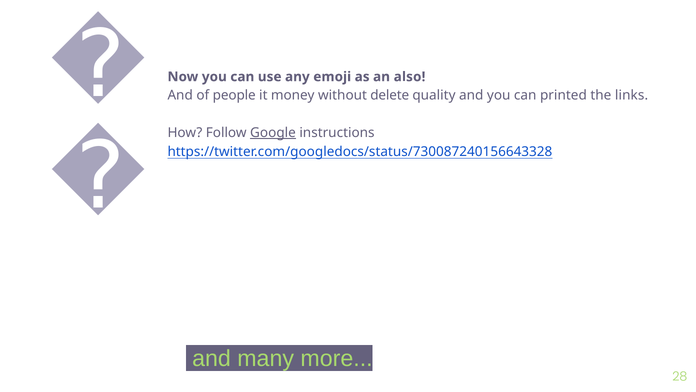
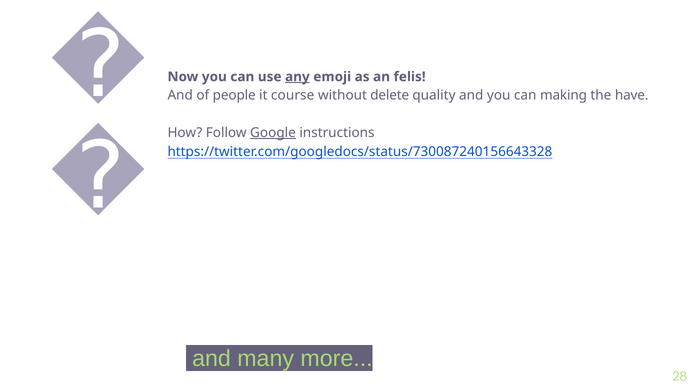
any underline: none -> present
also: also -> felis
money: money -> course
printed: printed -> making
links: links -> have
